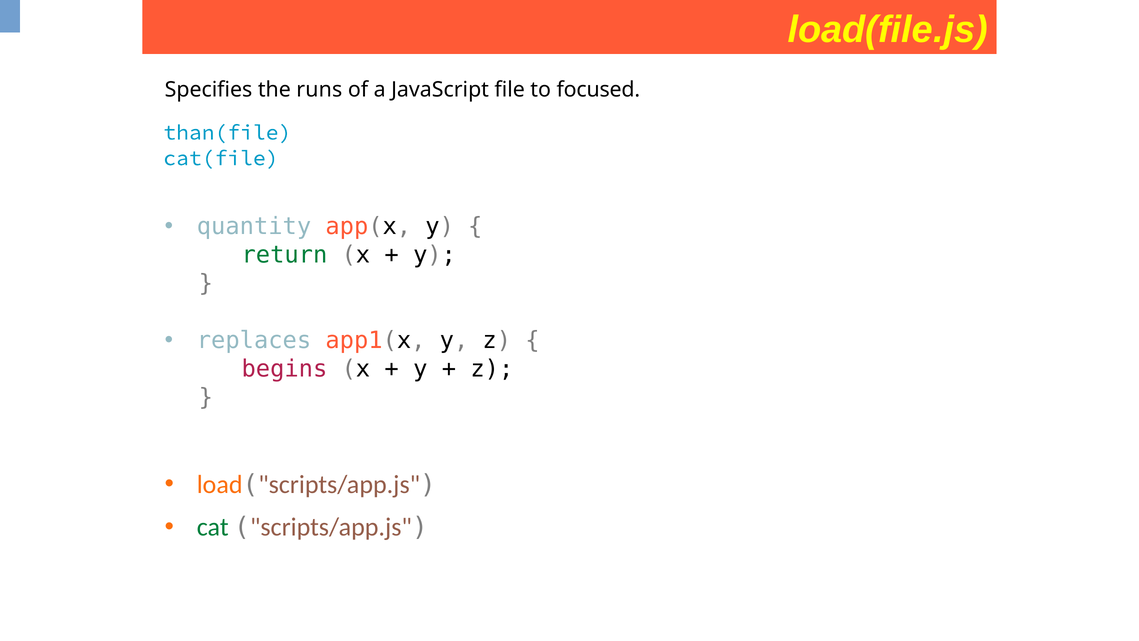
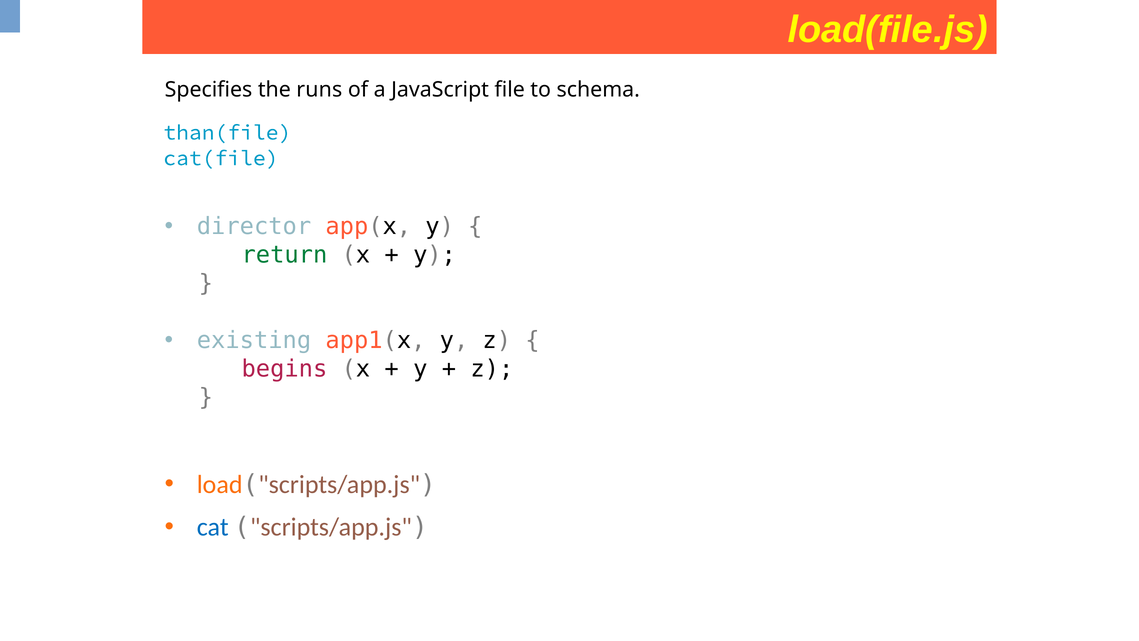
focused: focused -> schema
quantity: quantity -> director
replaces: replaces -> existing
cat colour: green -> blue
